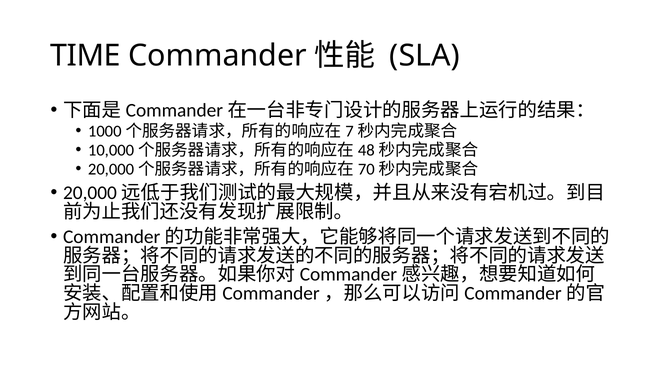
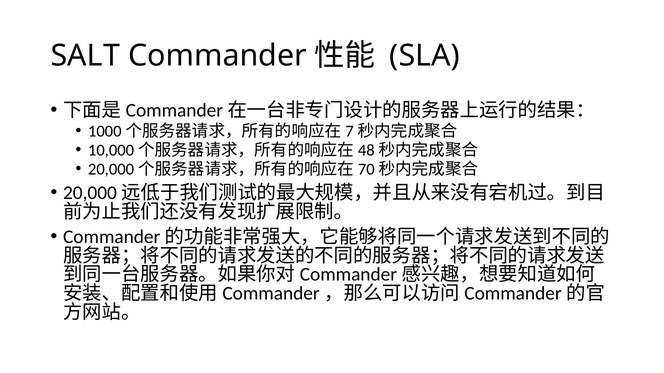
TIME: TIME -> SALT
